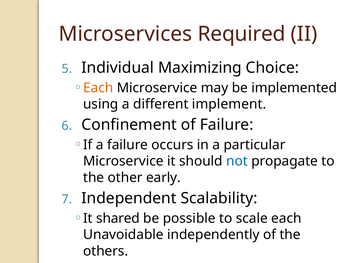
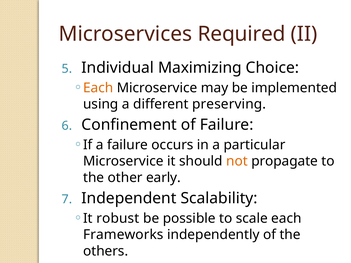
implement: implement -> preserving
not colour: blue -> orange
shared: shared -> robust
Unavoidable: Unavoidable -> Frameworks
